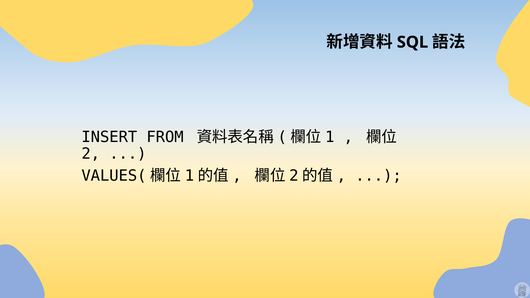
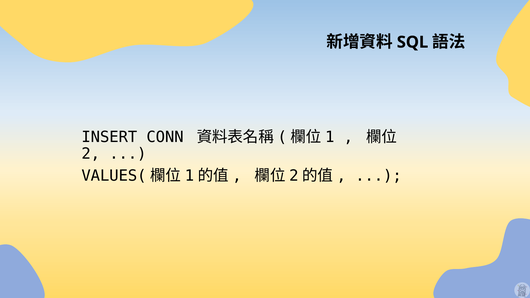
FROM: FROM -> CONN
